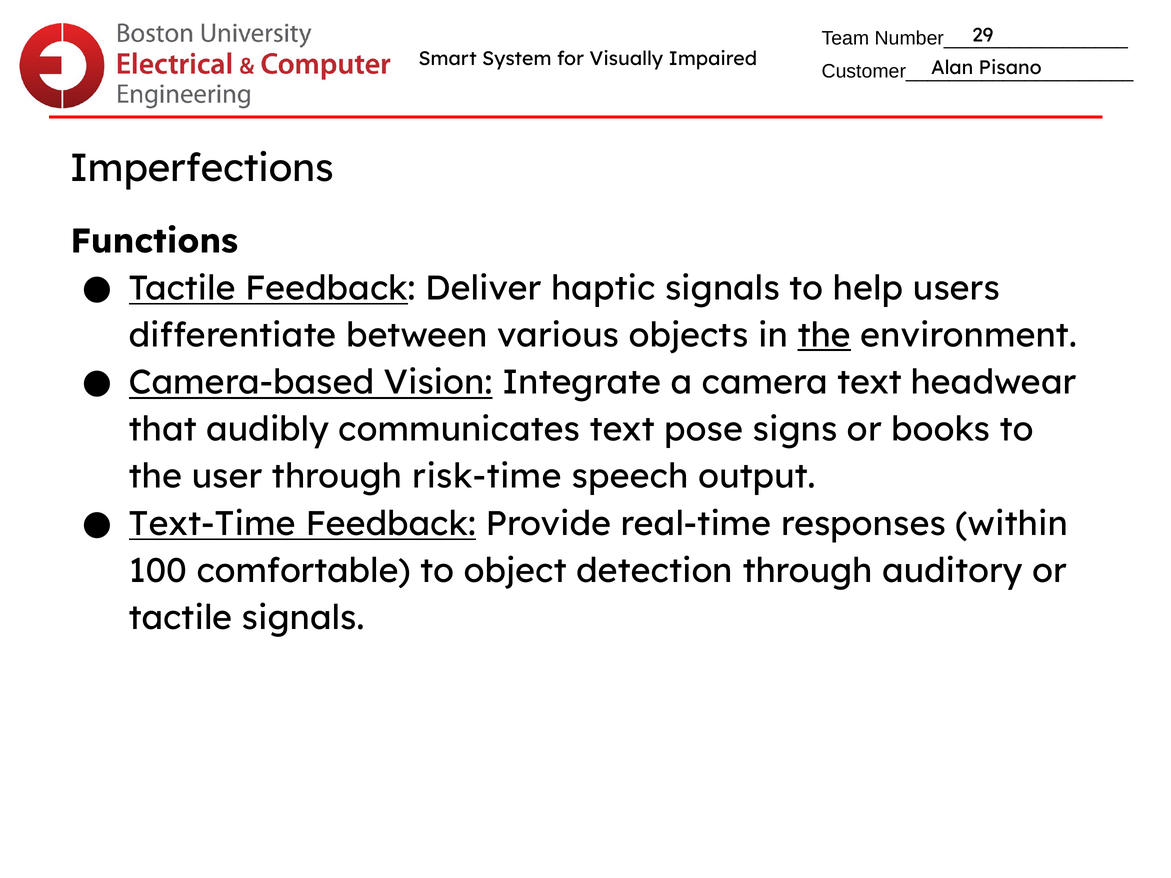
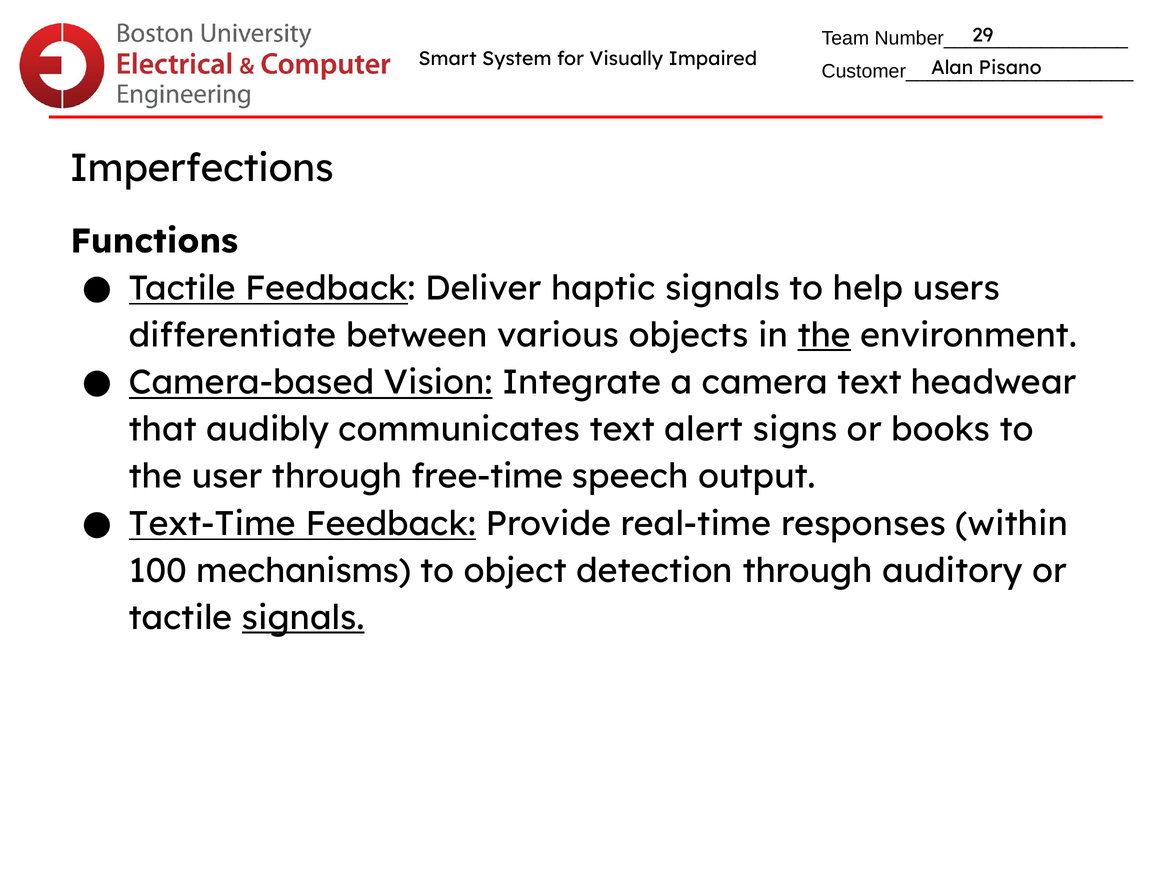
pose: pose -> alert
risk-time: risk-time -> free-time
comfortable: comfortable -> mechanisms
signals at (303, 618) underline: none -> present
